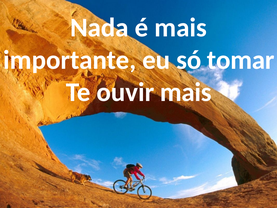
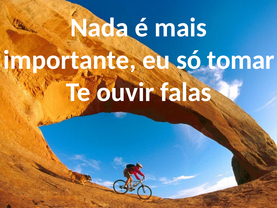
ouvir mais: mais -> falas
